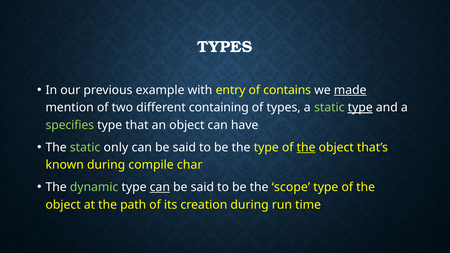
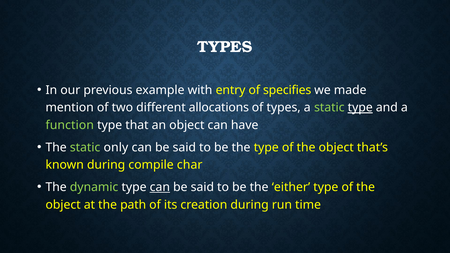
contains: contains -> specifies
made underline: present -> none
containing: containing -> allocations
specifies: specifies -> function
the at (306, 147) underline: present -> none
scope: scope -> either
